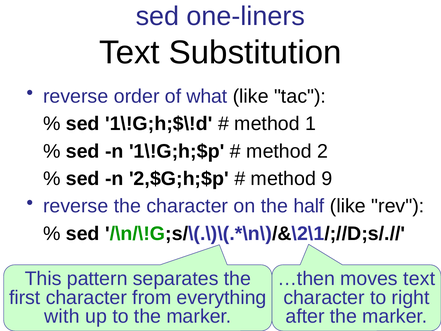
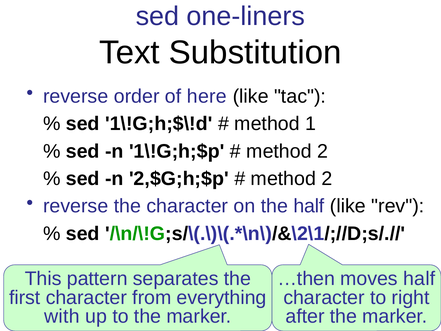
what: what -> here
9 at (327, 179): 9 -> 2
moves text: text -> half
